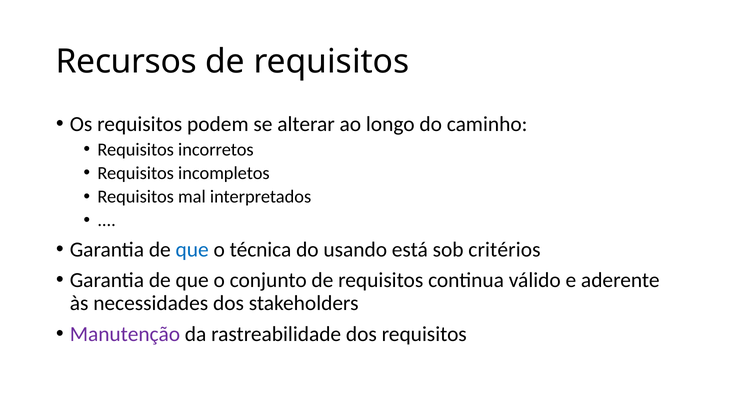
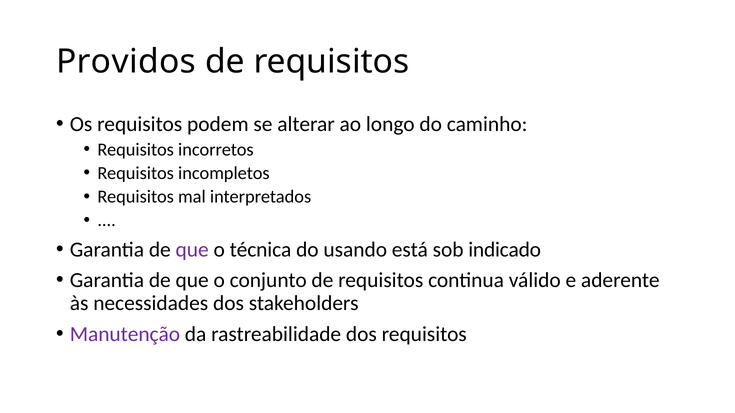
Recursos: Recursos -> Providos
que at (192, 250) colour: blue -> purple
critérios: critérios -> indicado
